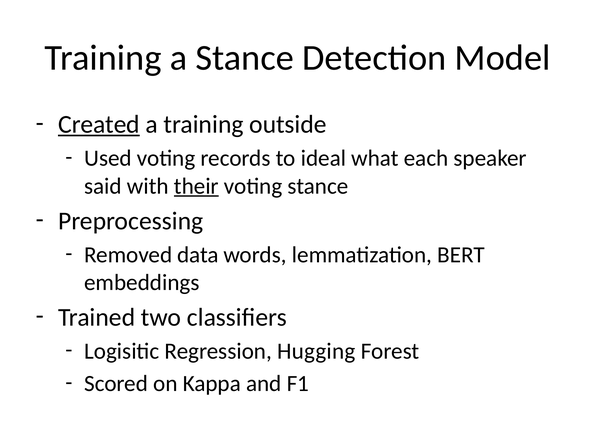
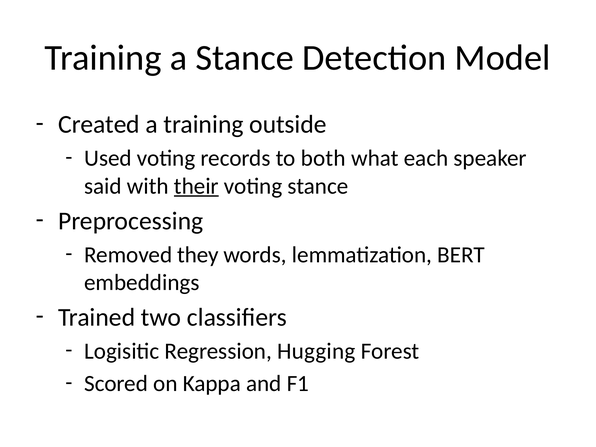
Created underline: present -> none
ideal: ideal -> both
data: data -> they
